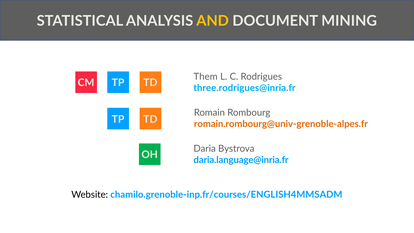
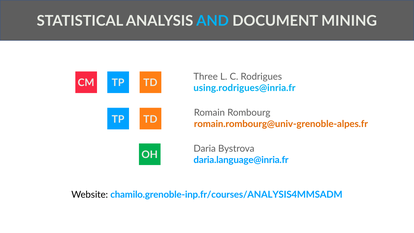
AND colour: yellow -> light blue
Them: Them -> Three
three.rodrigues@inria.fr: three.rodrigues@inria.fr -> using.rodrigues@inria.fr
chamilo.grenoble-inp.fr/courses/ENGLISH4MMSADM: chamilo.grenoble-inp.fr/courses/ENGLISH4MMSADM -> chamilo.grenoble-inp.fr/courses/ANALYSIS4MMSADM
